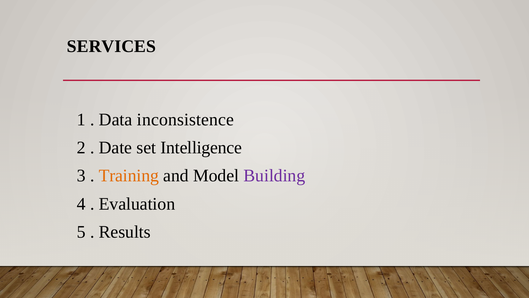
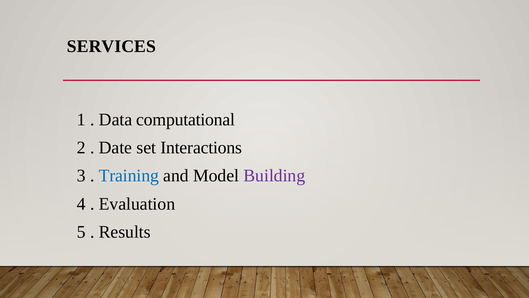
inconsistence: inconsistence -> computational
Intelligence: Intelligence -> Interactions
Training colour: orange -> blue
